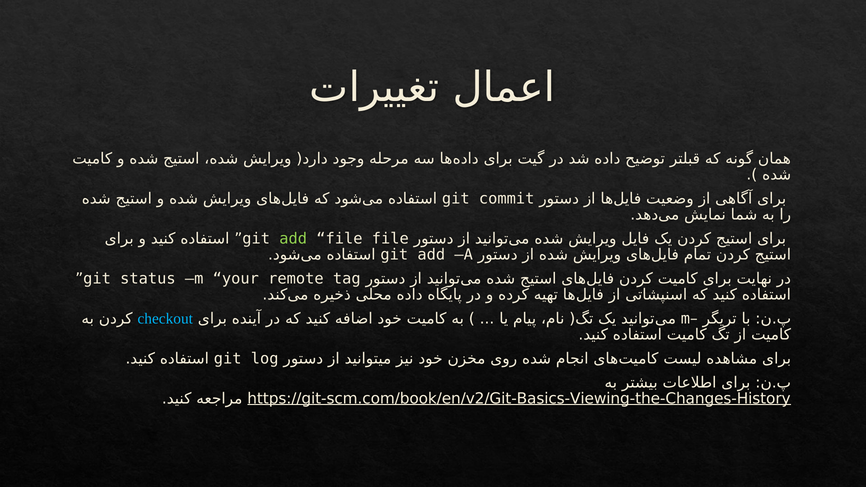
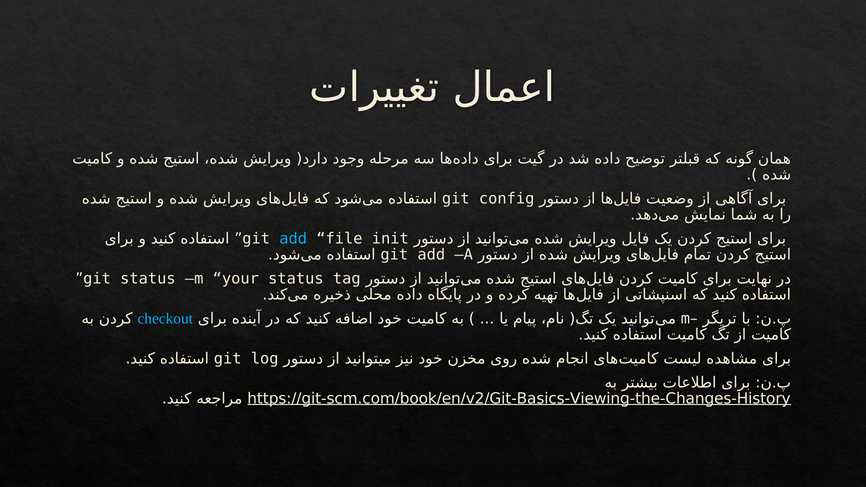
commit: commit -> config
add at (293, 239) colour: light green -> light blue
file file: file -> init
your remote: remote -> status
